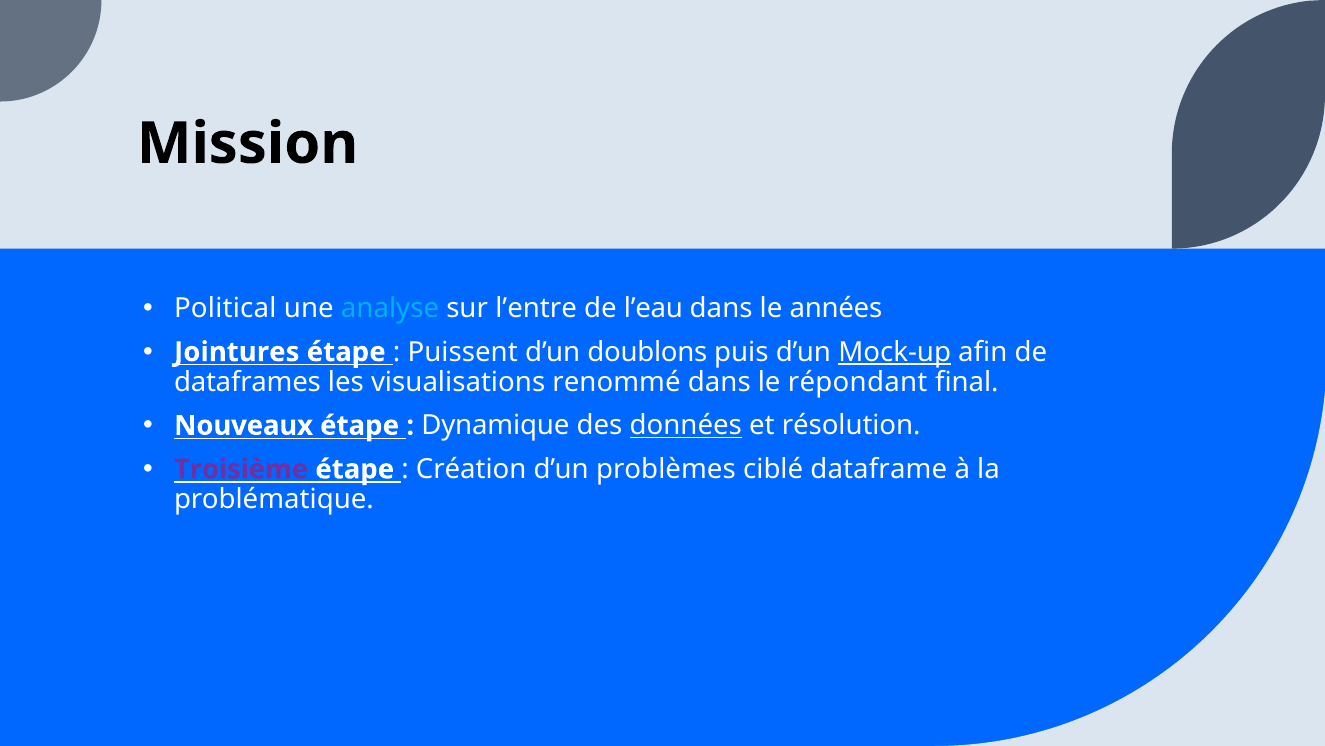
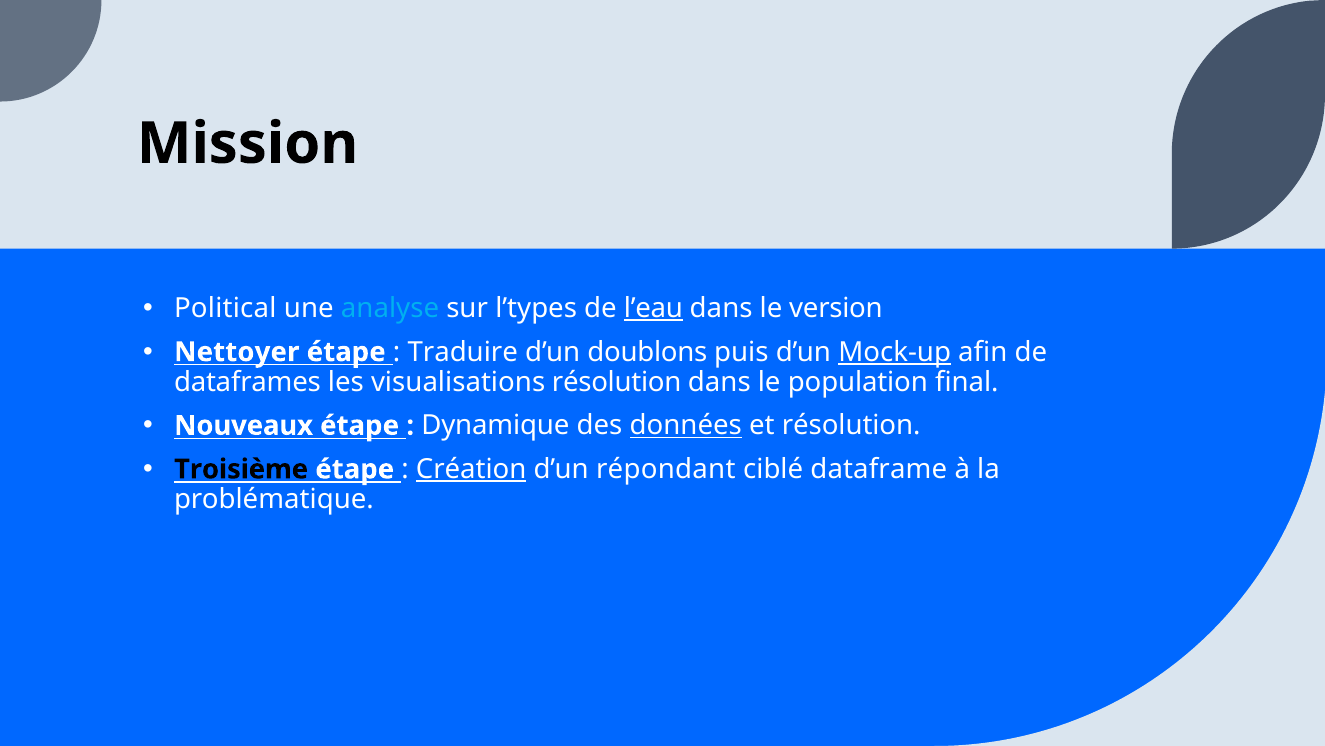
l’entre: l’entre -> l’types
l’eau underline: none -> present
années: années -> version
Jointures: Jointures -> Nettoyer
Puissent: Puissent -> Traduire
visualisations renommé: renommé -> résolution
répondant: répondant -> population
Troisième colour: purple -> black
Création underline: none -> present
problèmes: problèmes -> répondant
